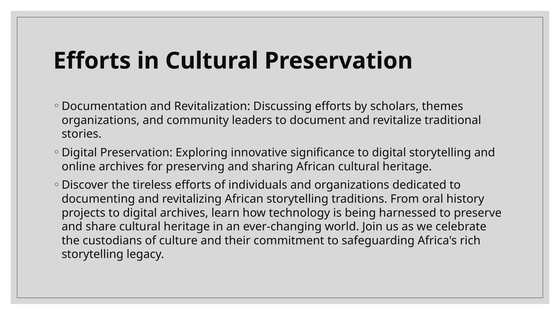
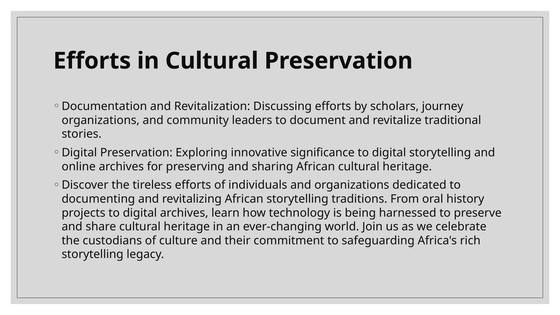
themes: themes -> journey
